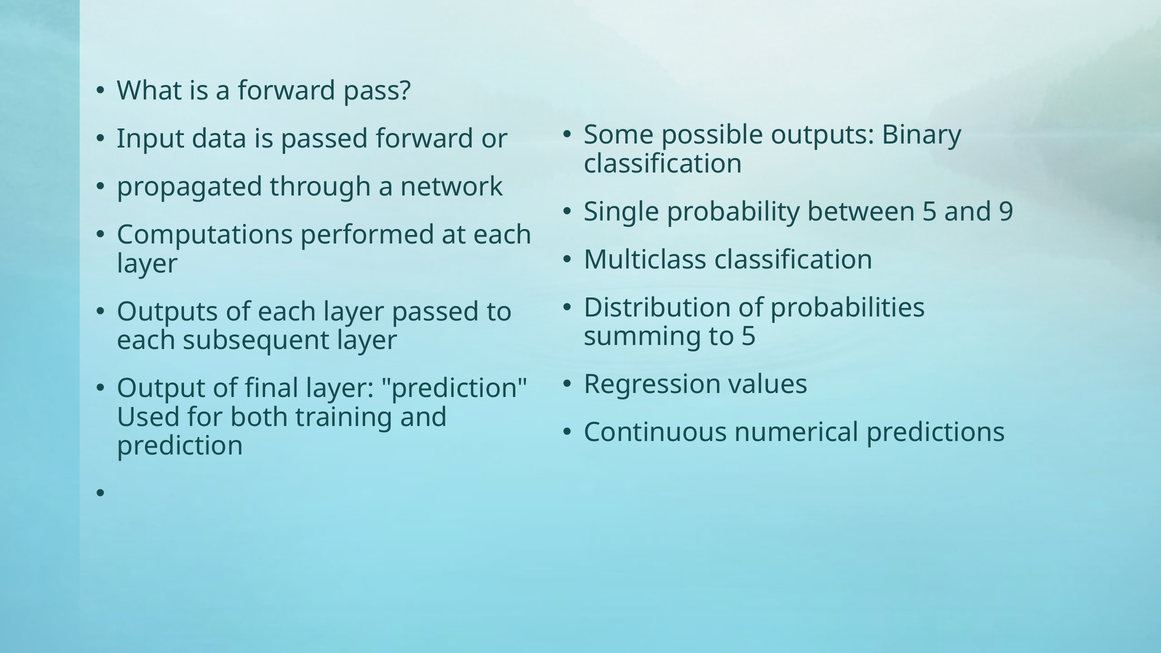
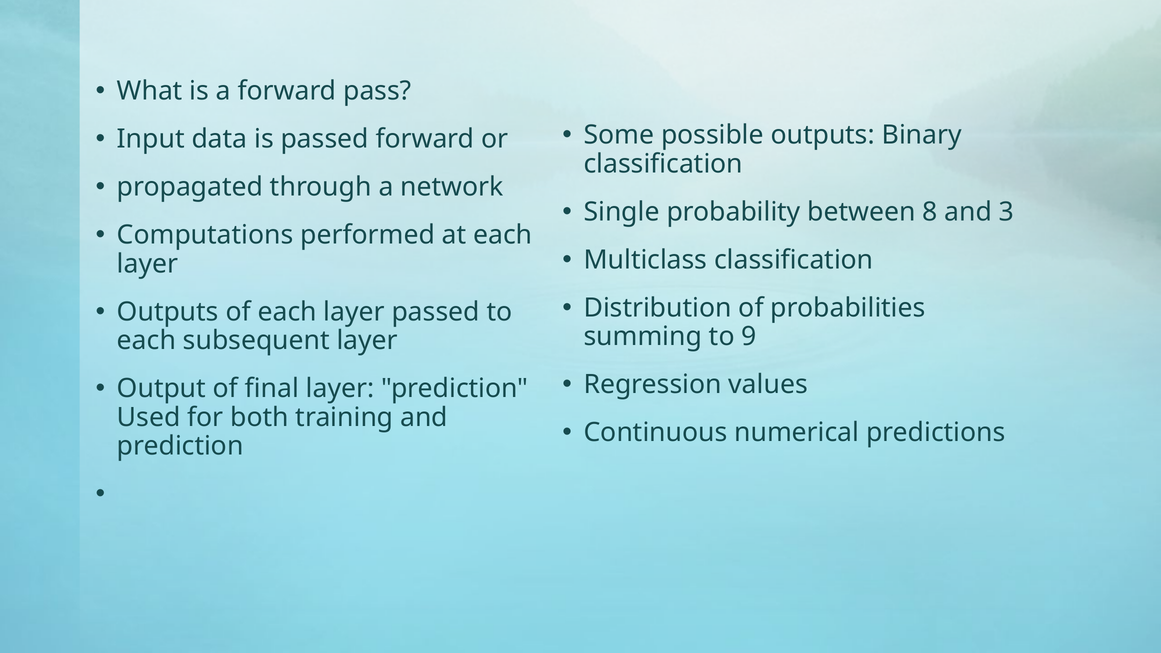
between 5: 5 -> 8
9: 9 -> 3
to 5: 5 -> 9
